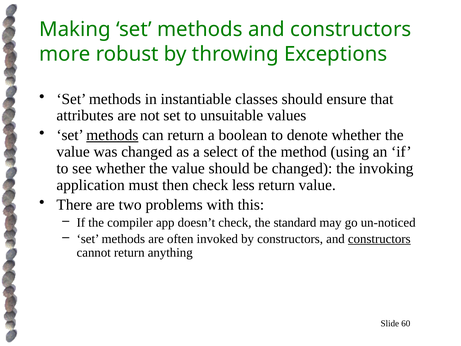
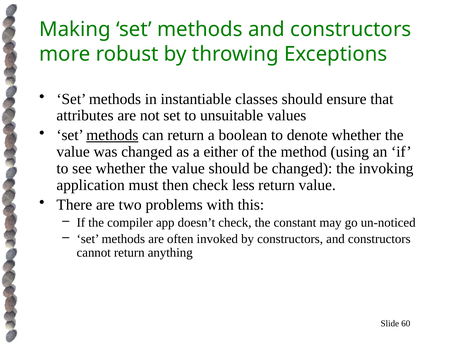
select: select -> either
standard: standard -> constant
constructors at (379, 239) underline: present -> none
